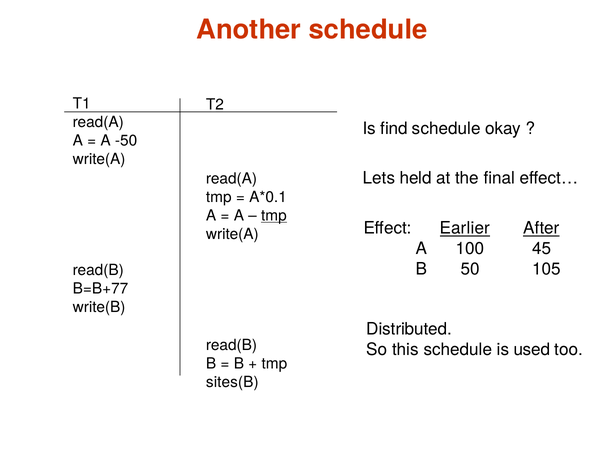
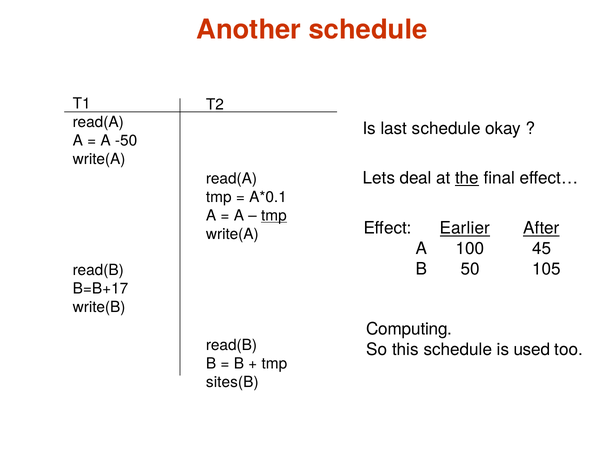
find: find -> last
held: held -> deal
the underline: none -> present
B=B+77: B=B+77 -> B=B+17
Distributed: Distributed -> Computing
